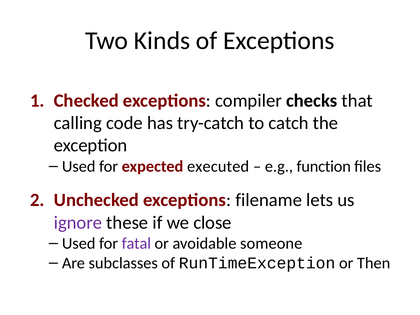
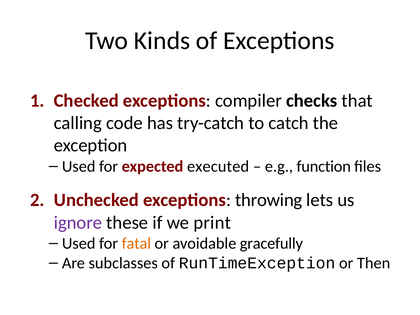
filename: filename -> throwing
close: close -> print
fatal colour: purple -> orange
someone: someone -> gracefully
